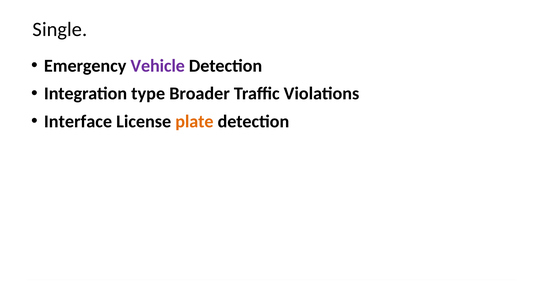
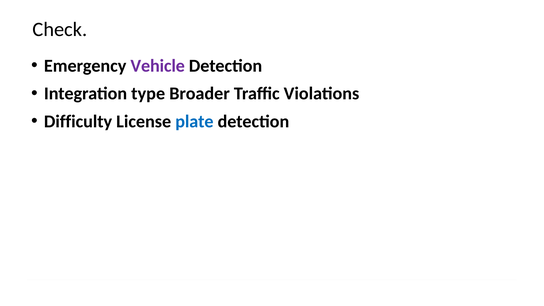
Single: Single -> Check
Interface: Interface -> Difficulty
plate colour: orange -> blue
